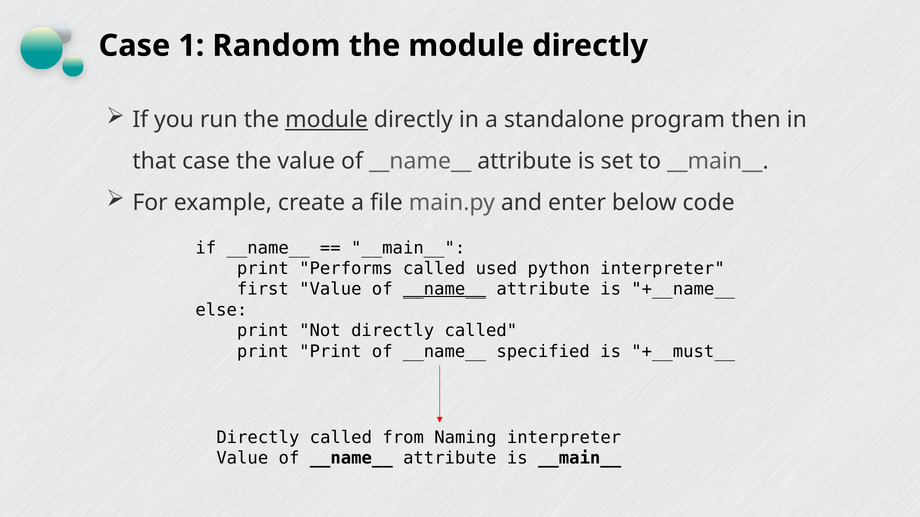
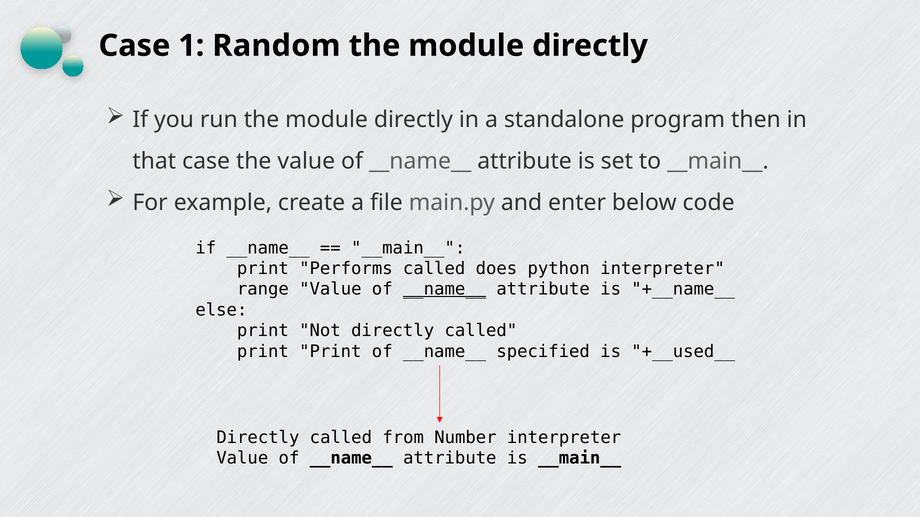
module at (327, 120) underline: present -> none
used: used -> does
first: first -> range
+__must__: +__must__ -> +__used__
Naming: Naming -> Number
